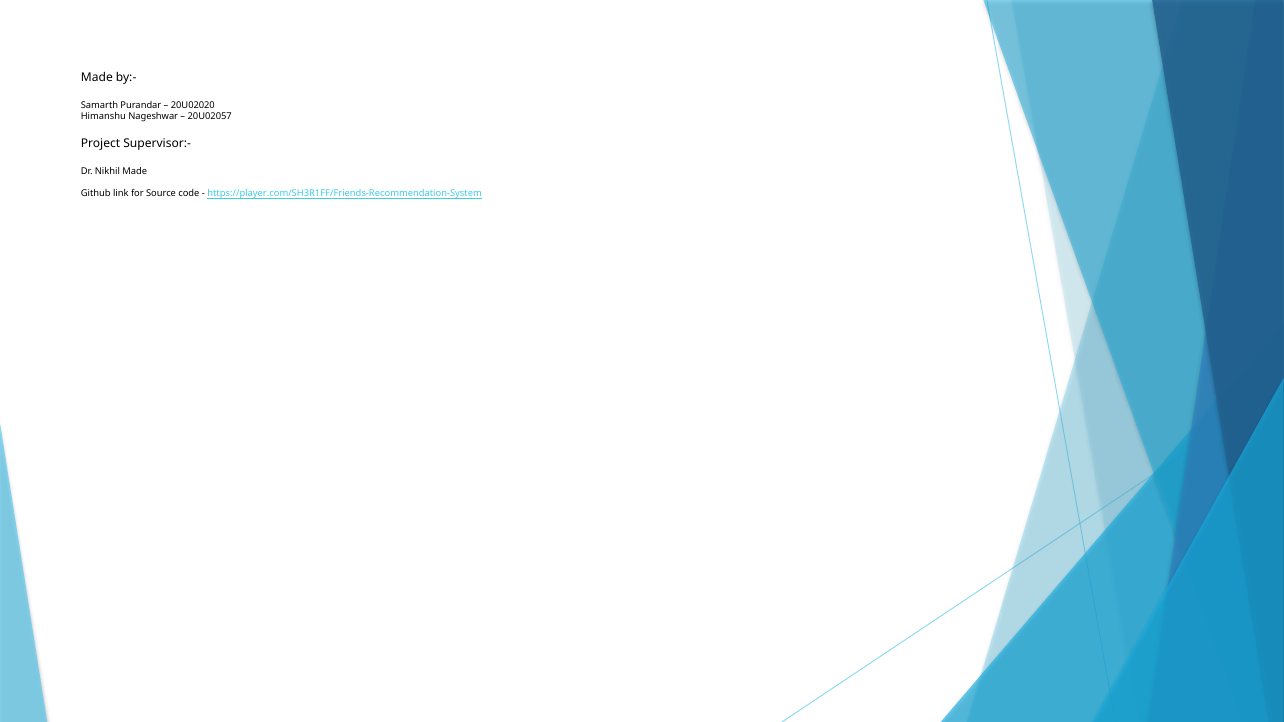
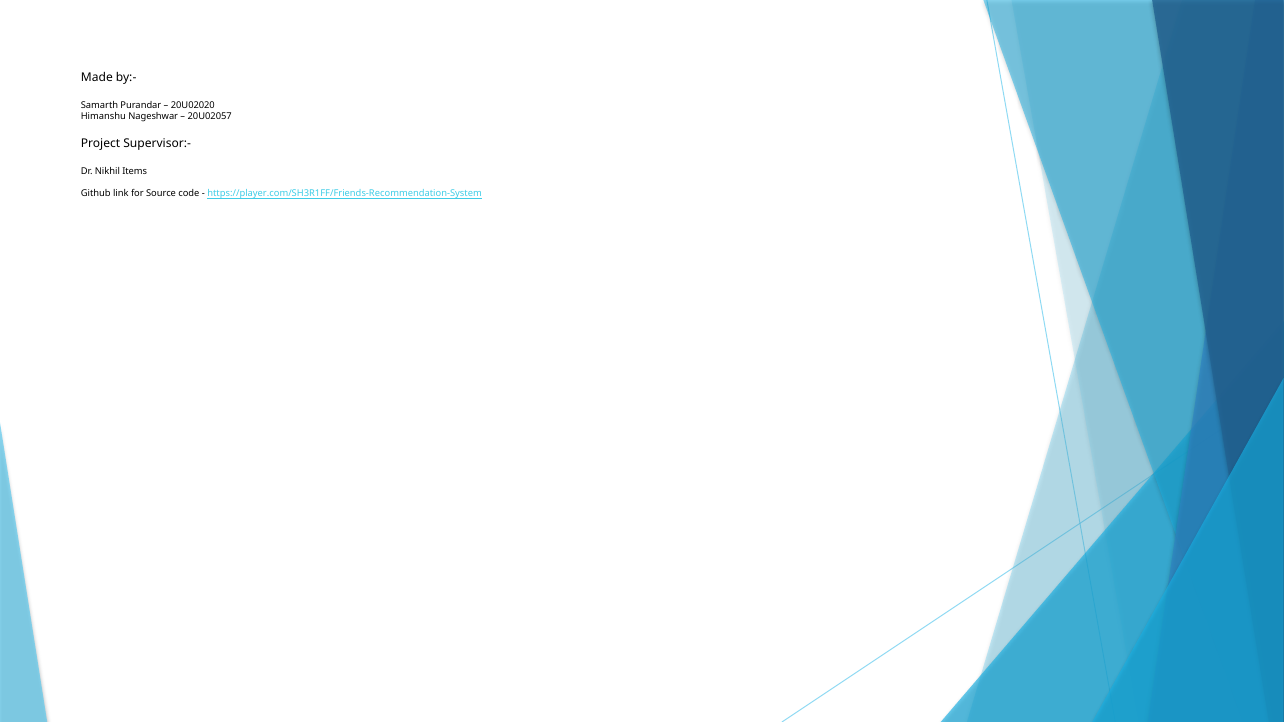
Nikhil Made: Made -> Items
